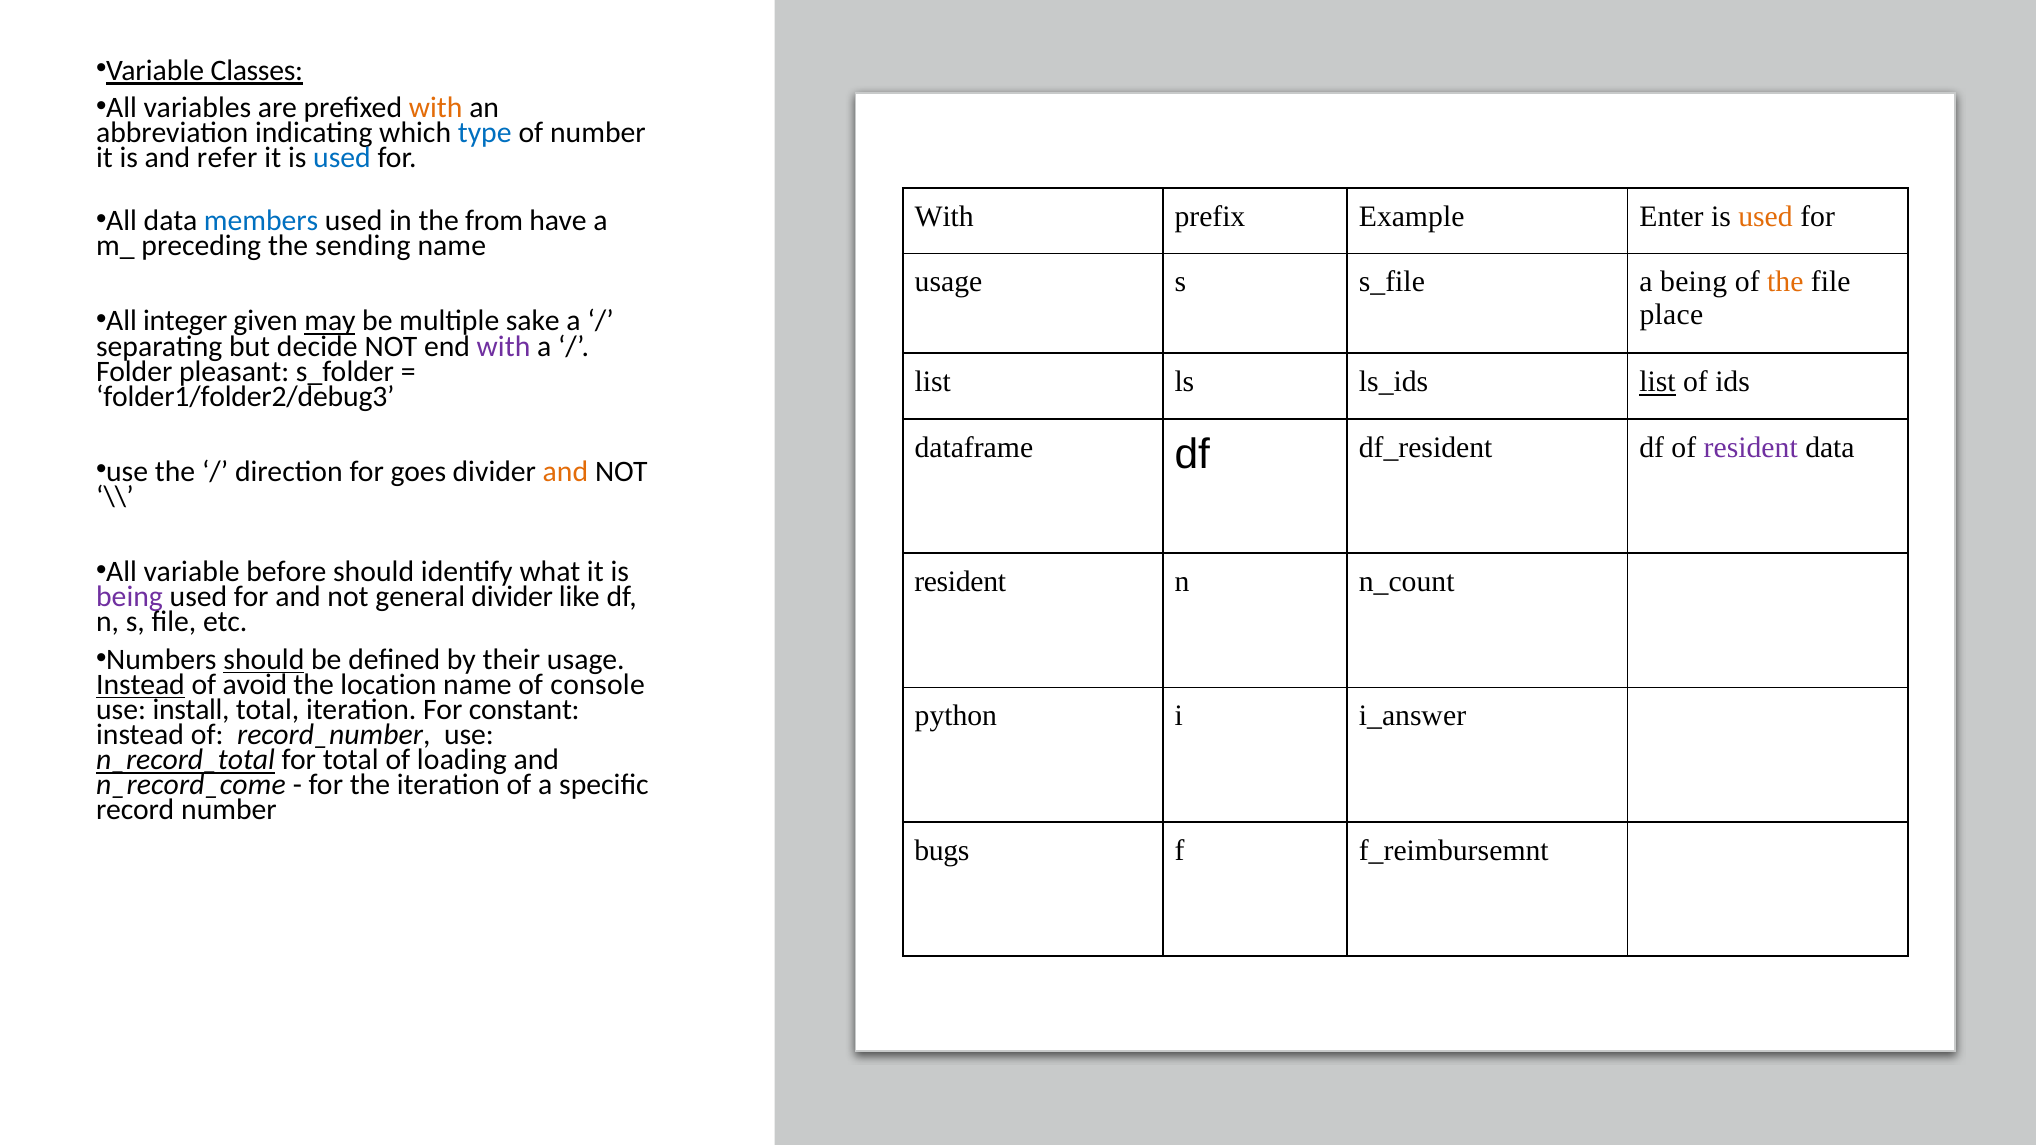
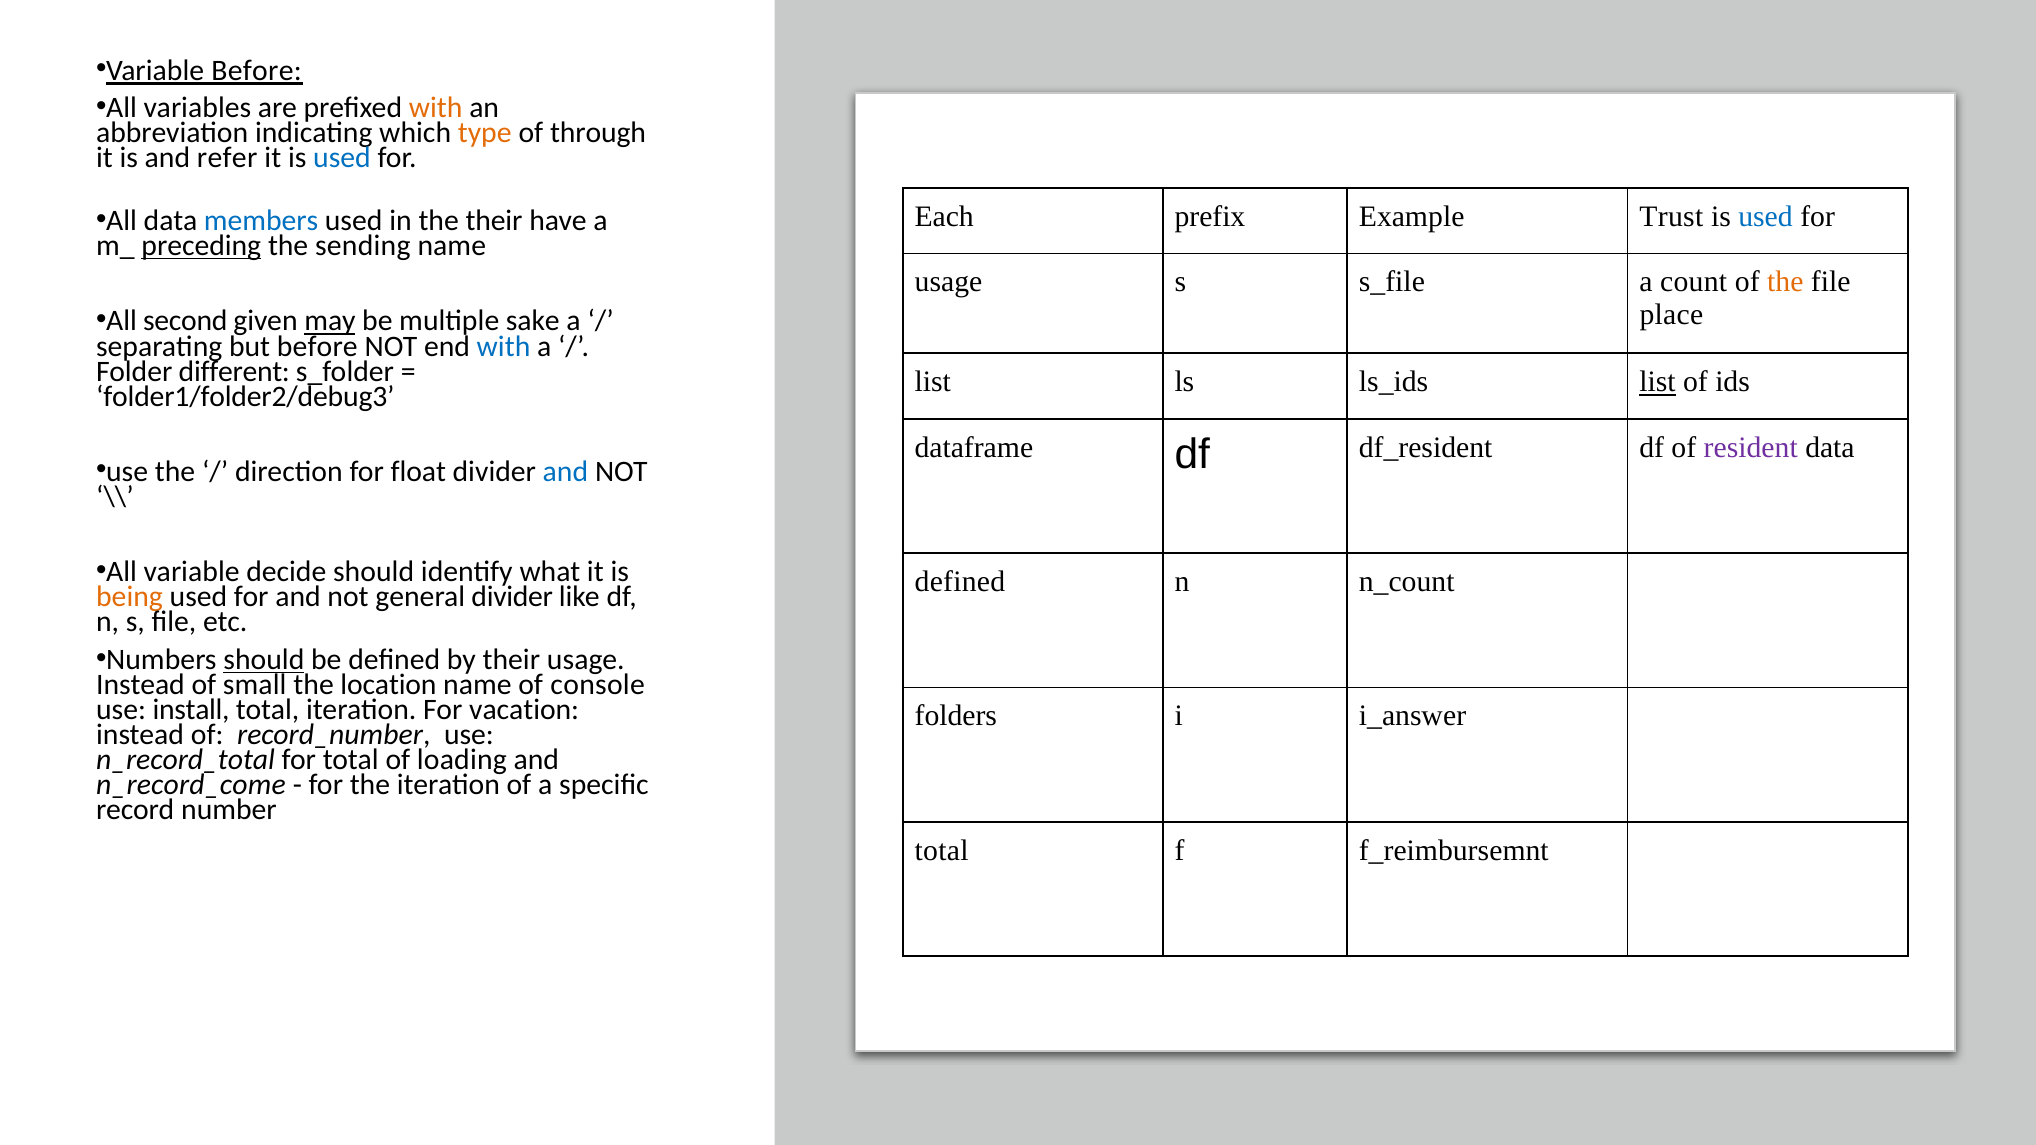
Variable Classes: Classes -> Before
type colour: blue -> orange
of number: number -> through
With at (944, 217): With -> Each
Enter: Enter -> Trust
used at (1766, 217) colour: orange -> blue
the from: from -> their
preceding underline: none -> present
a being: being -> count
integer: integer -> second
but decide: decide -> before
with at (504, 346) colour: purple -> blue
pleasant: pleasant -> different
goes: goes -> float
and at (565, 472) colour: orange -> blue
before: before -> decide
resident at (960, 582): resident -> defined
being at (130, 597) colour: purple -> orange
Instead at (140, 685) underline: present -> none
avoid: avoid -> small
constant: constant -> vacation
python: python -> folders
n_record_total underline: present -> none
bugs at (942, 851): bugs -> total
